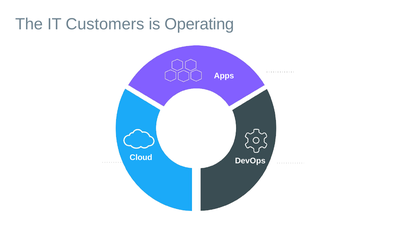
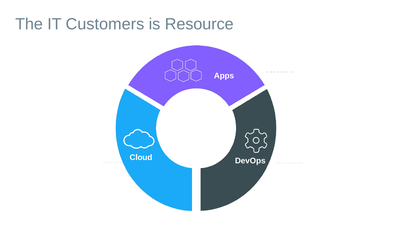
Operating: Operating -> Resource
